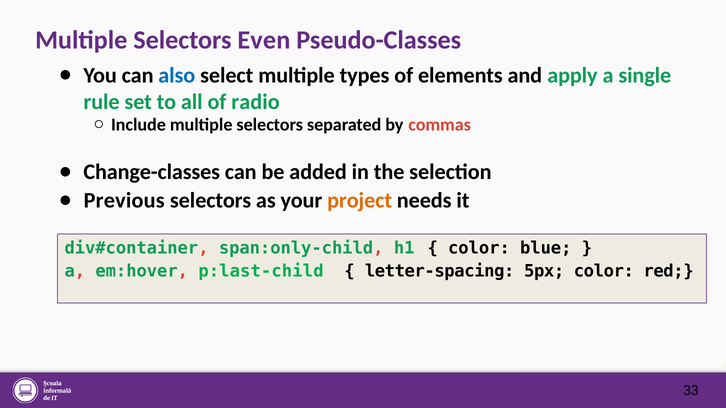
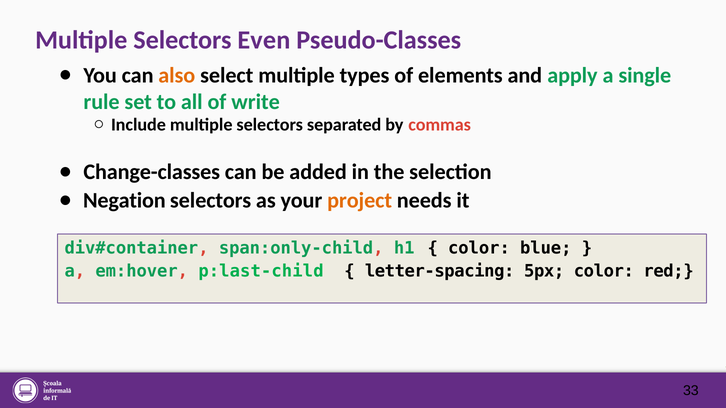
also colour: blue -> orange
radio: radio -> write
Previous: Previous -> Negation
